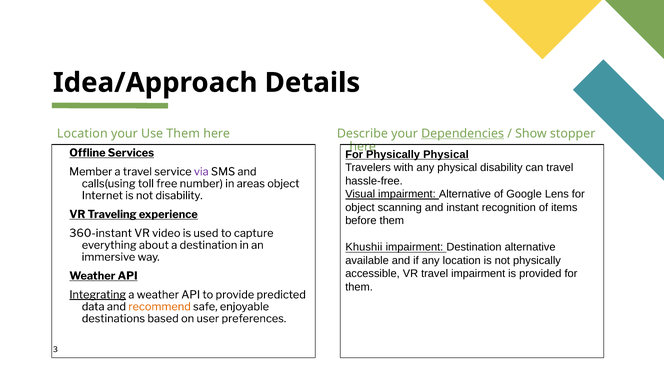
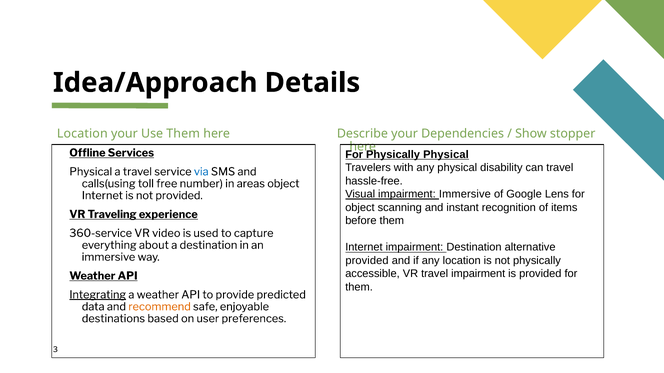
Dependencies underline: present -> none
Member at (91, 172): Member -> Physical
via colour: purple -> blue
impairment Alternative: Alternative -> Immersive
not disability: disability -> provided
360-instant: 360-instant -> 360-service
Khushii at (364, 248): Khushii -> Internet
available at (367, 261): available -> provided
